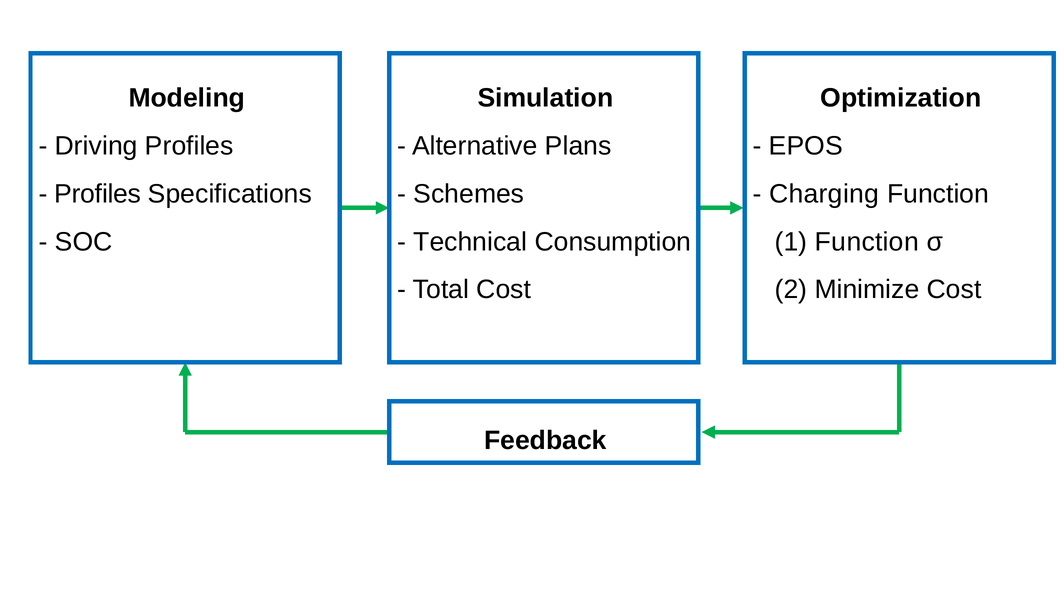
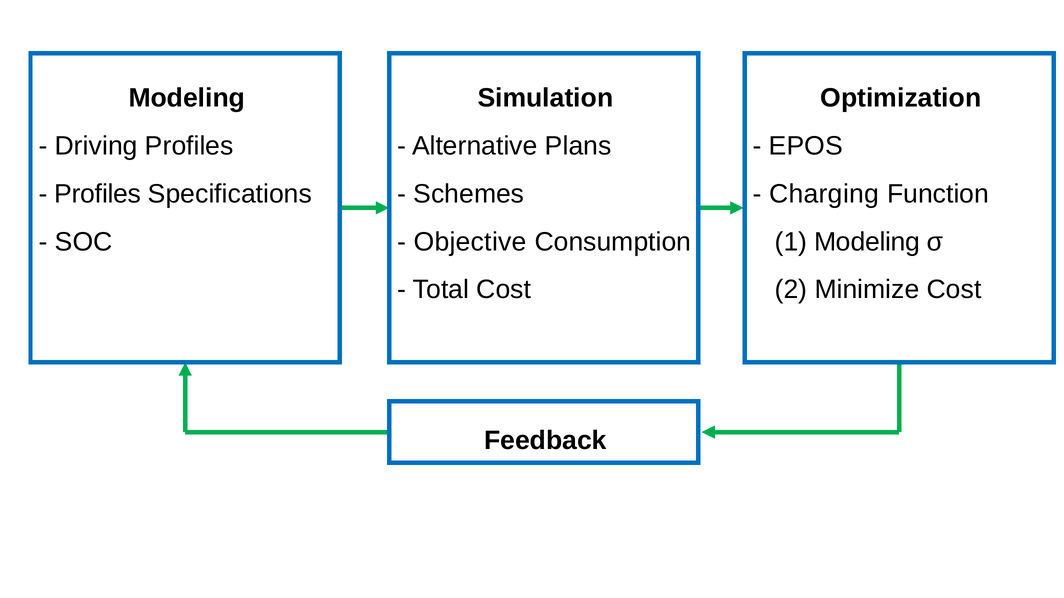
Technical: Technical -> Objective
1 Function: Function -> Modeling
